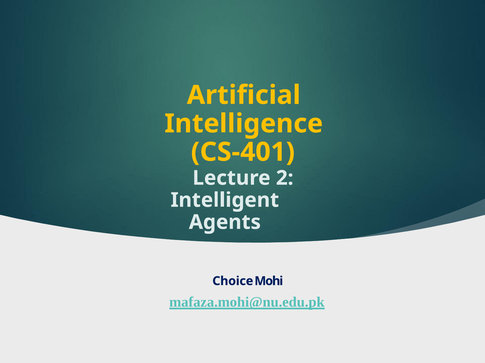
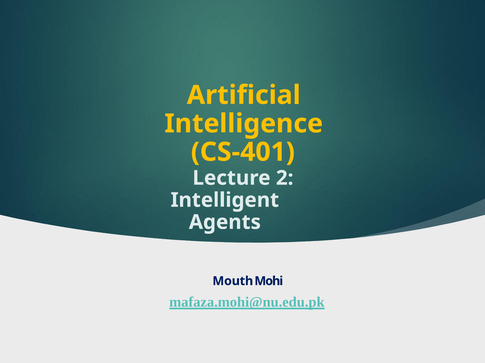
Choice: Choice -> Mouth
